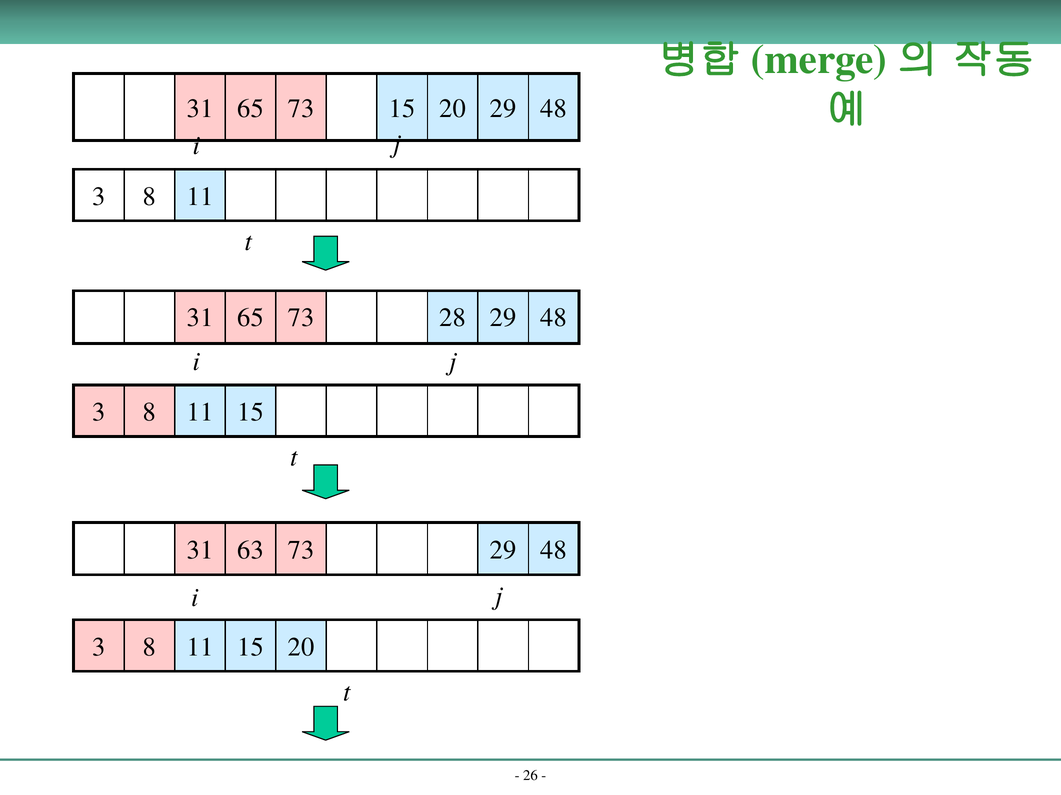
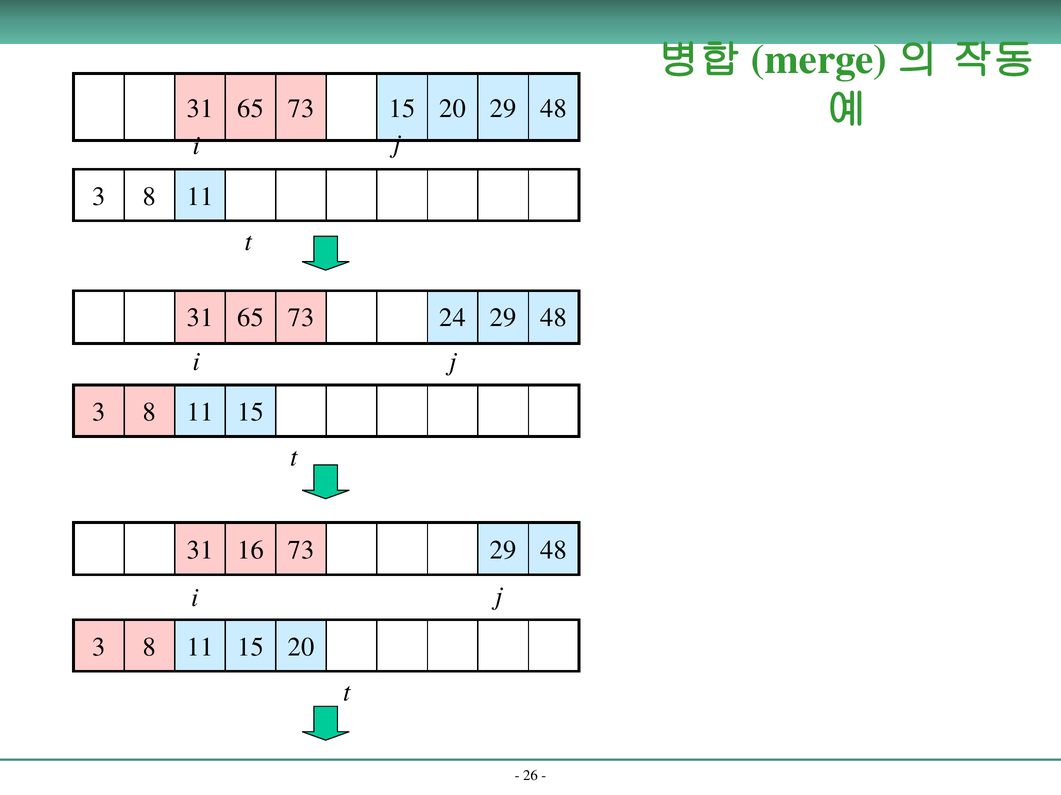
28: 28 -> 24
63: 63 -> 16
